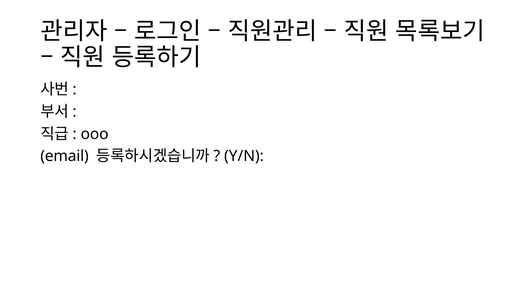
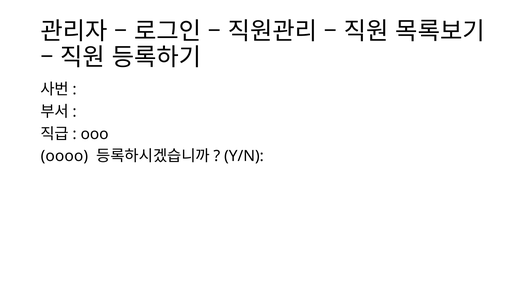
email: email -> oooo
